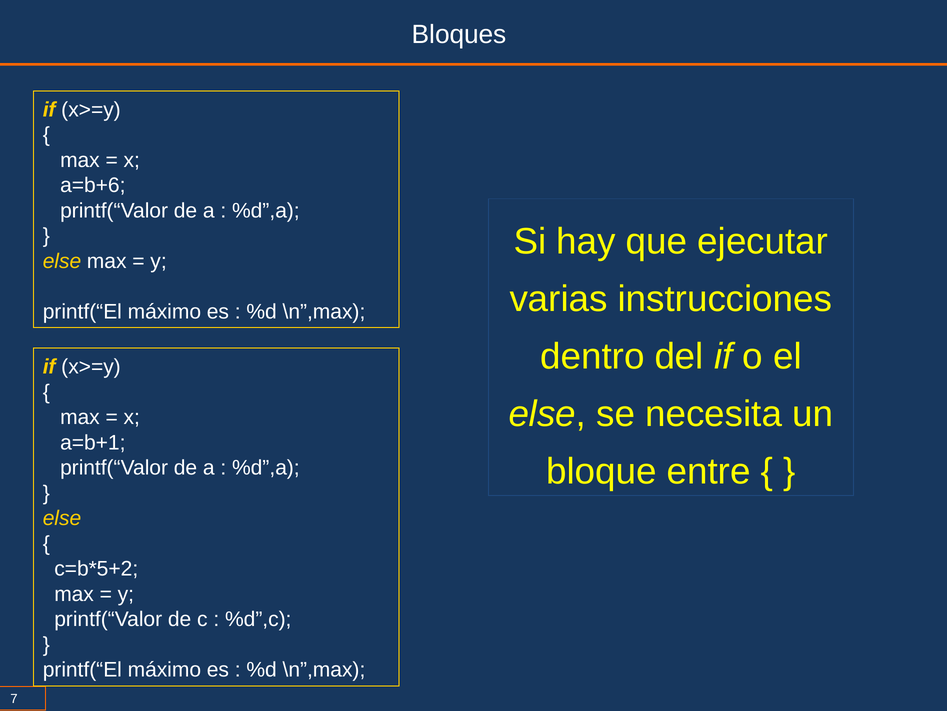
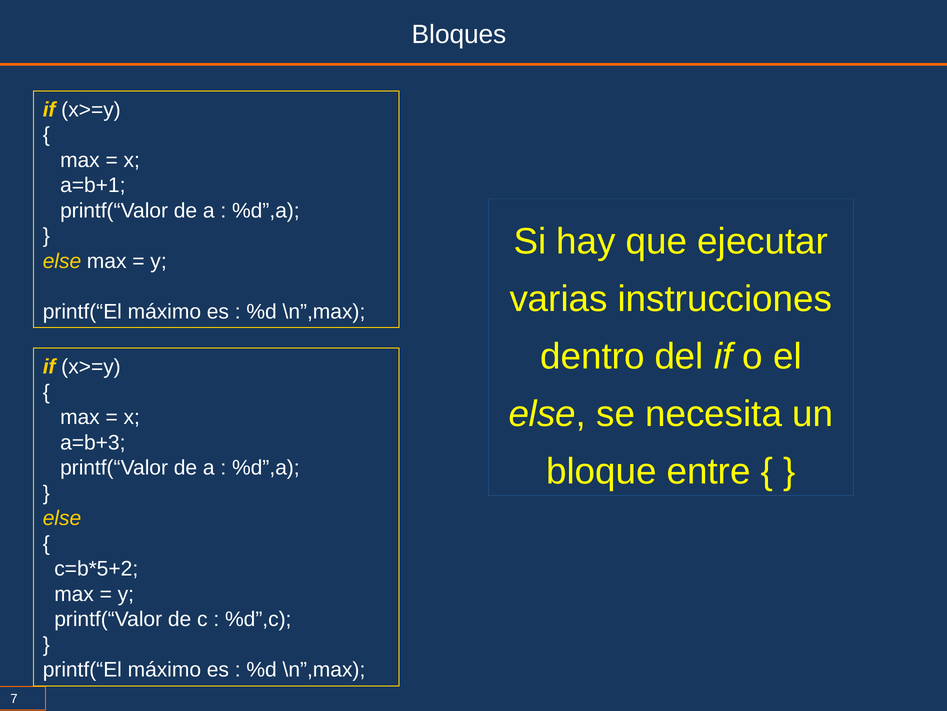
a=b+6: a=b+6 -> a=b+1
a=b+1: a=b+1 -> a=b+3
